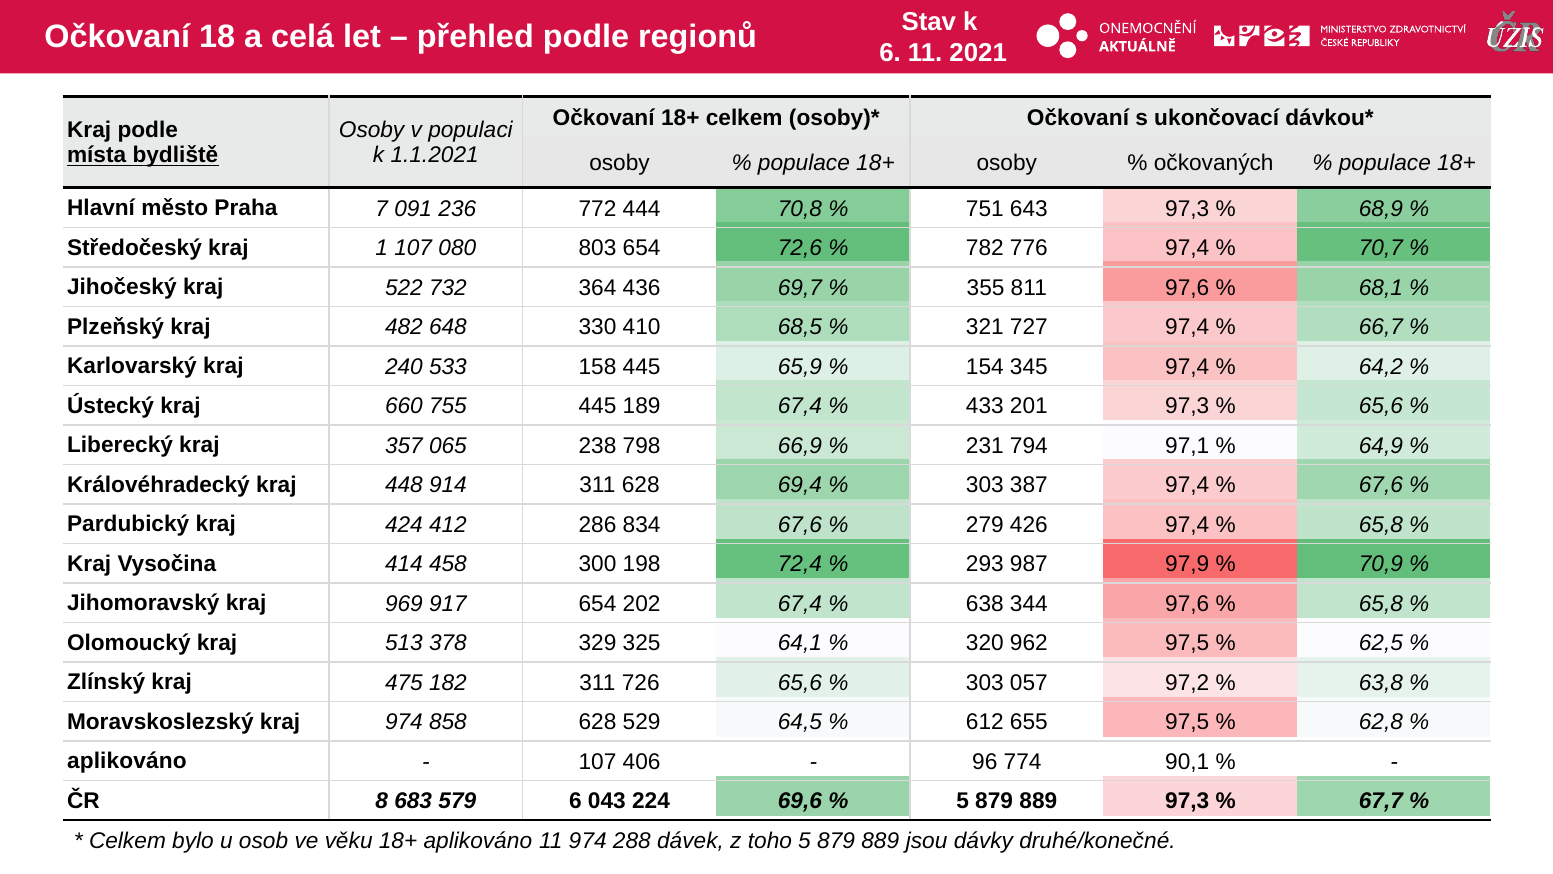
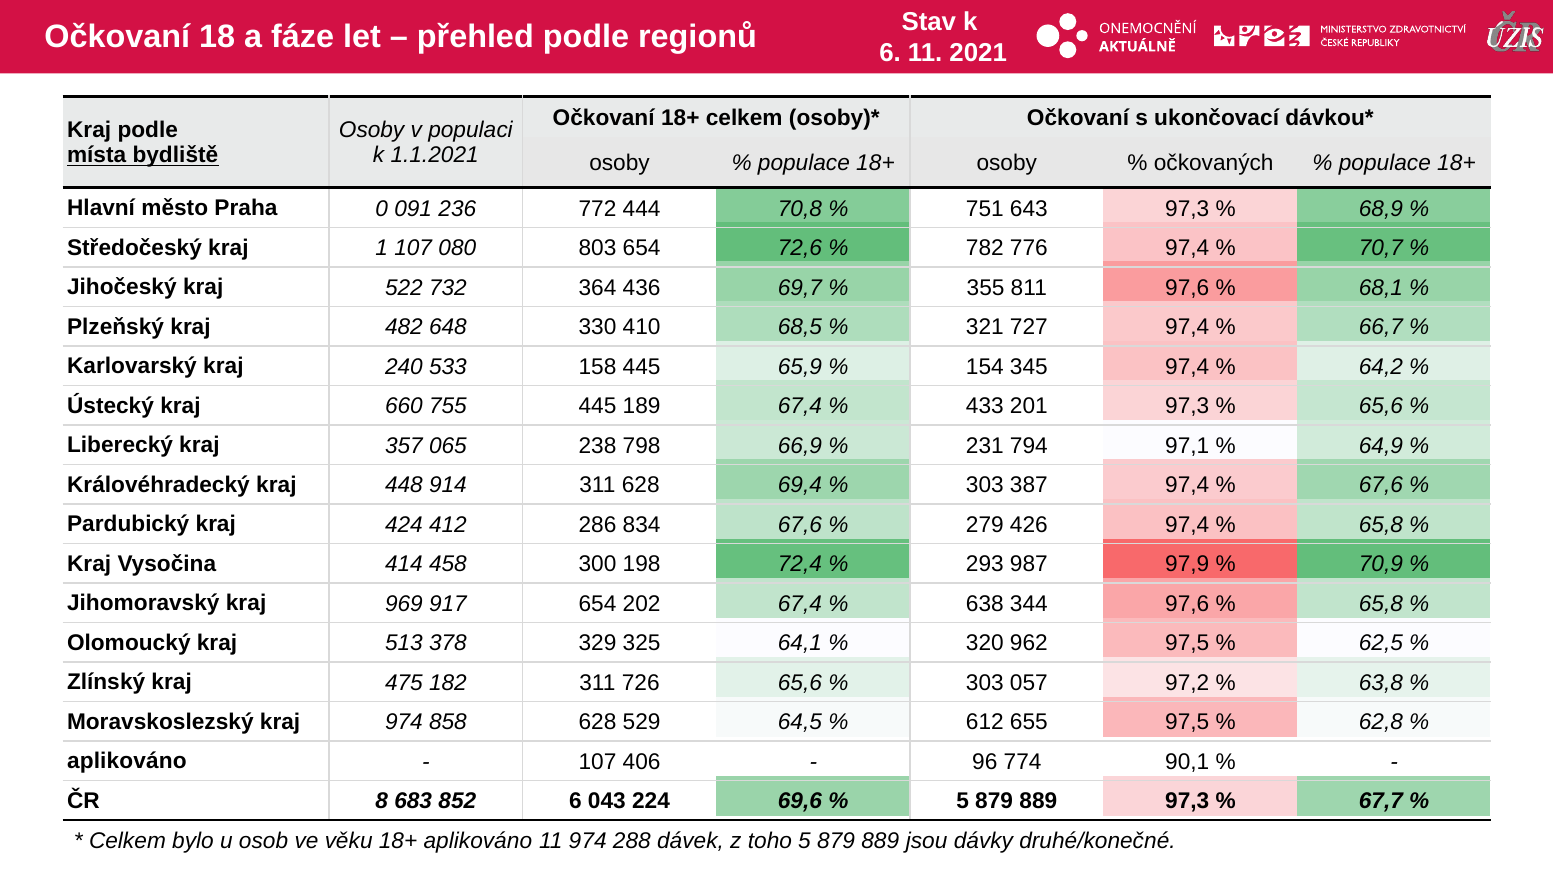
celá: celá -> fáze
7: 7 -> 0
579: 579 -> 852
